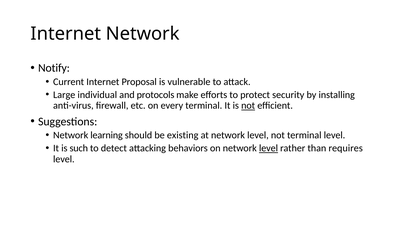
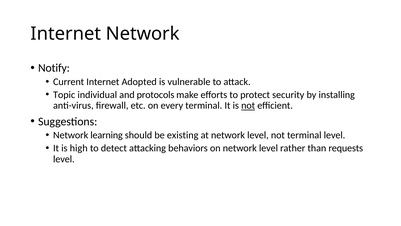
Proposal: Proposal -> Adopted
Large: Large -> Topic
such: such -> high
level at (269, 148) underline: present -> none
requires: requires -> requests
